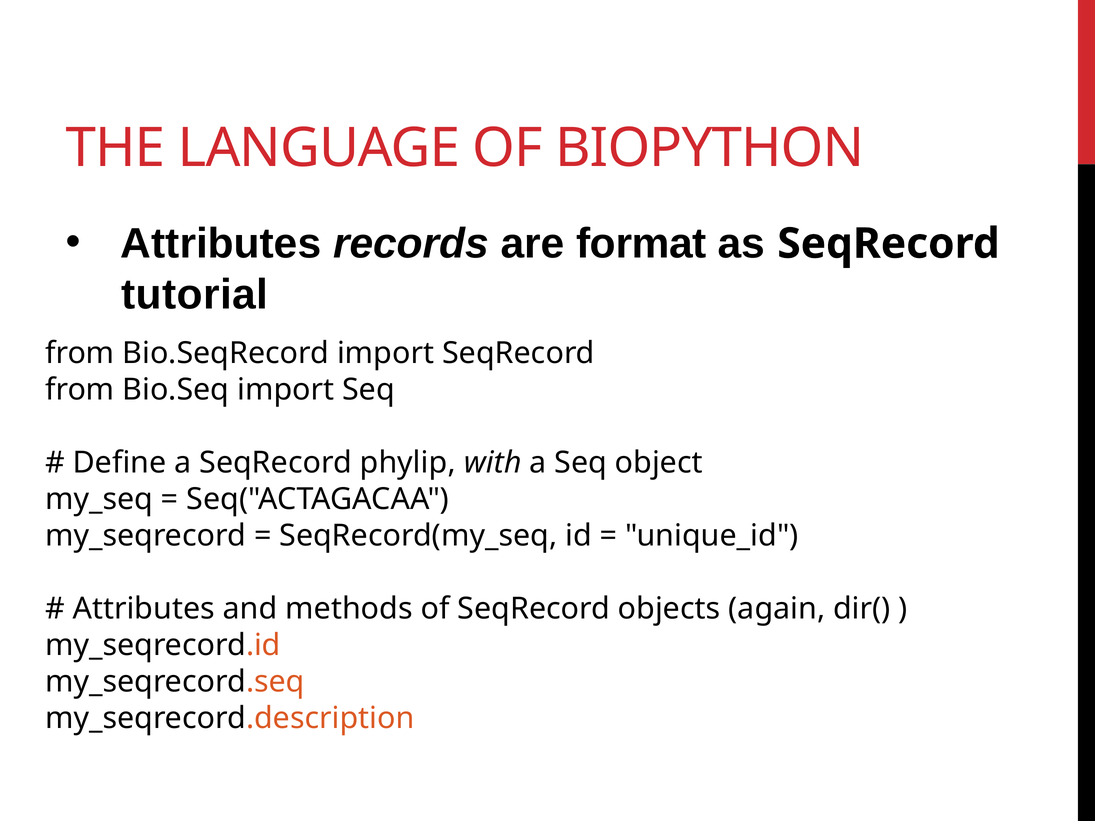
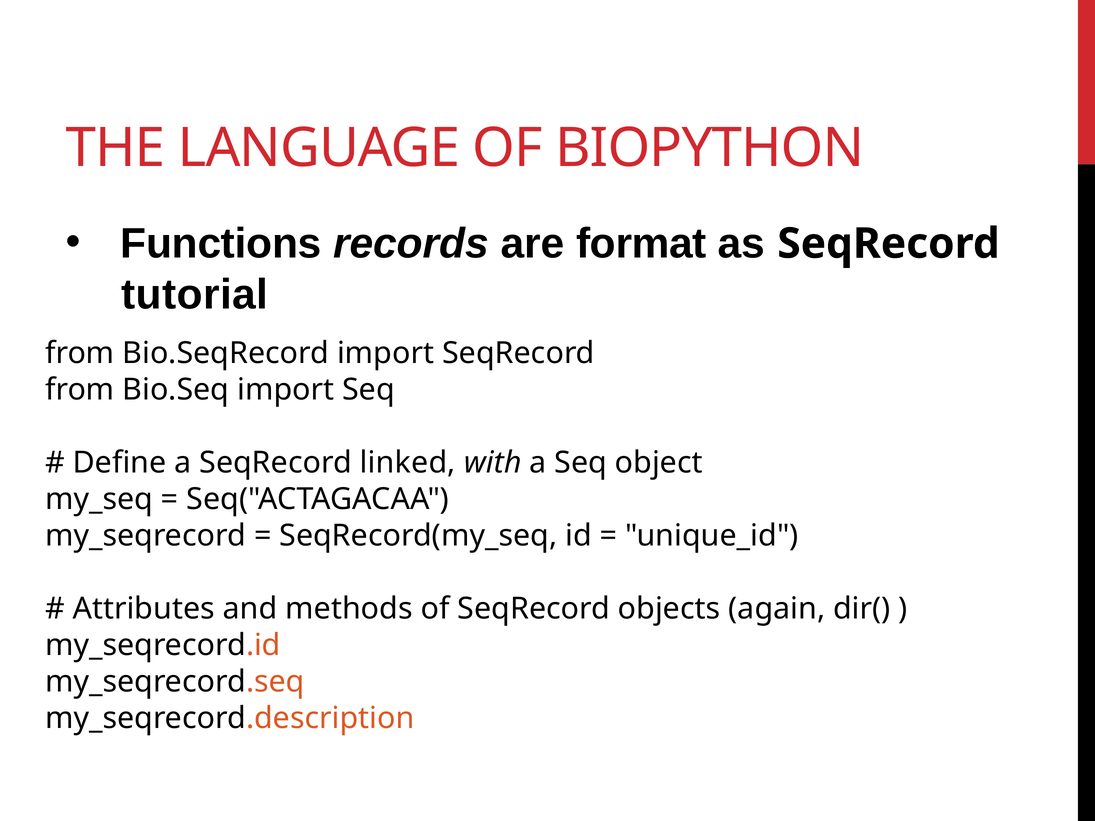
Attributes at (221, 244): Attributes -> Functions
phylip: phylip -> linked
